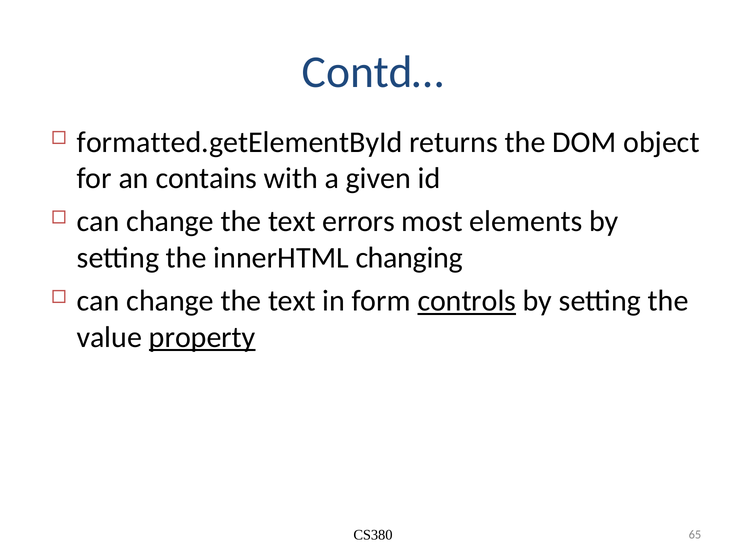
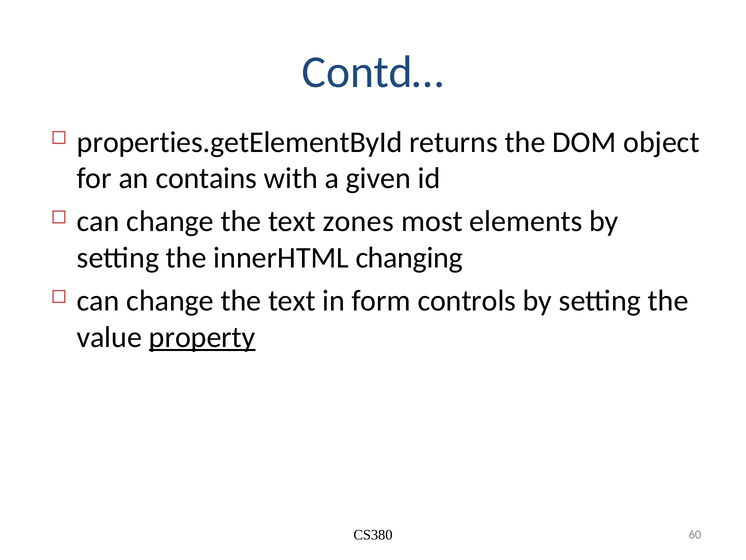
formatted.getElementById: formatted.getElementById -> properties.getElementById
errors: errors -> zones
controls underline: present -> none
65: 65 -> 60
